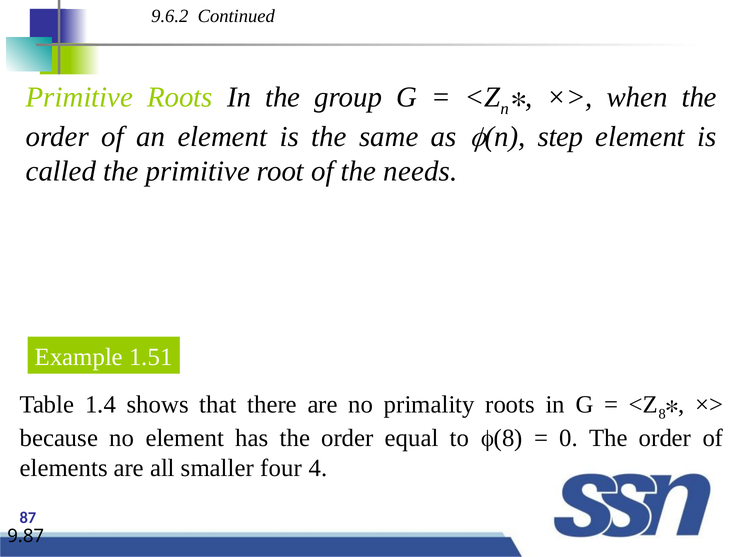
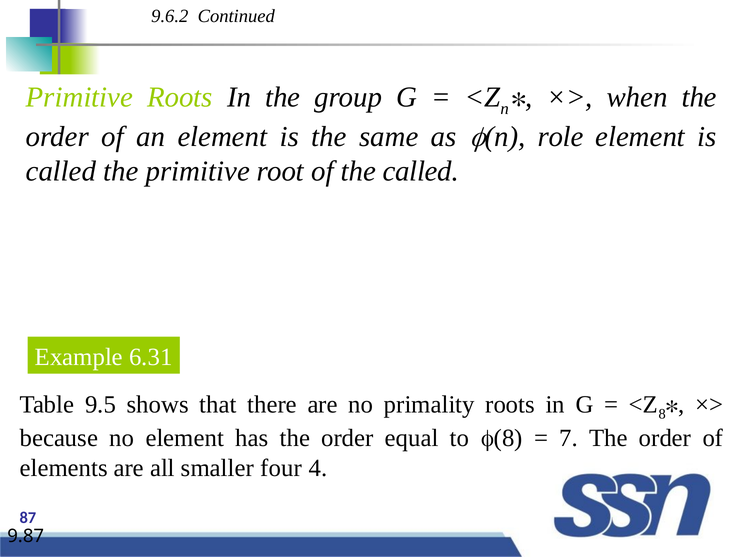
step: step -> role
the needs: needs -> called
1.51: 1.51 -> 6.31
1.4: 1.4 -> 9.5
0: 0 -> 7
